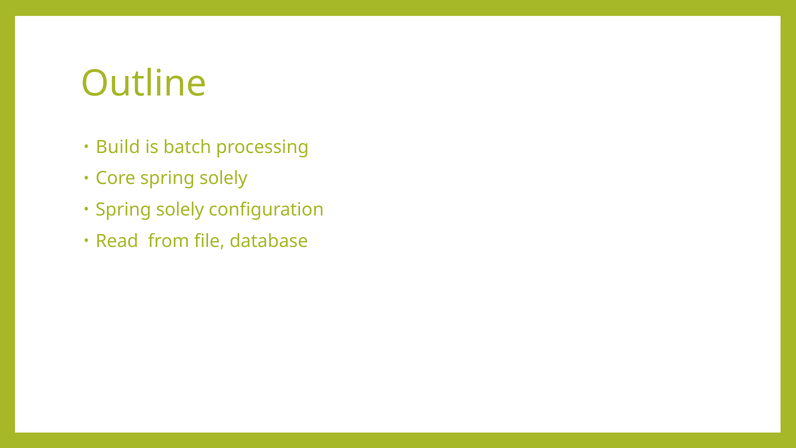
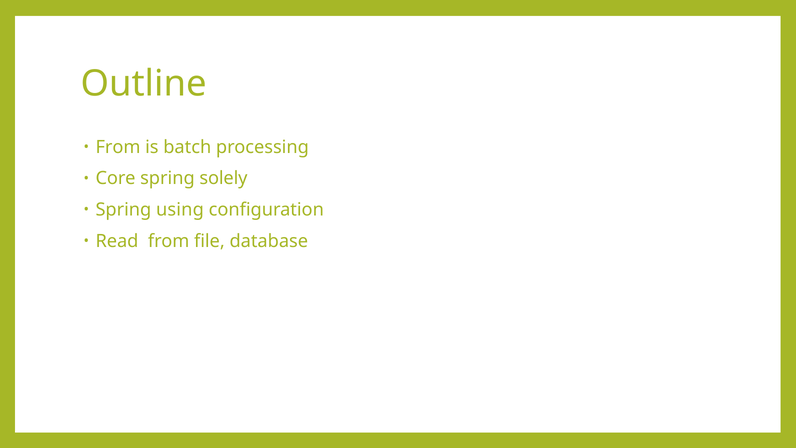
Build at (118, 147): Build -> From
solely at (180, 210): solely -> using
